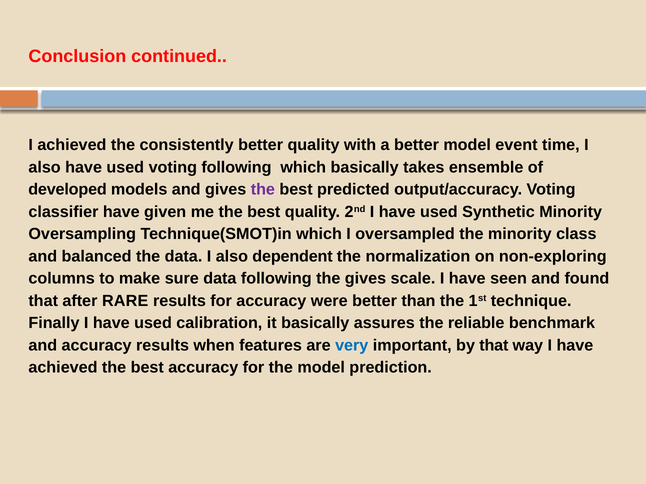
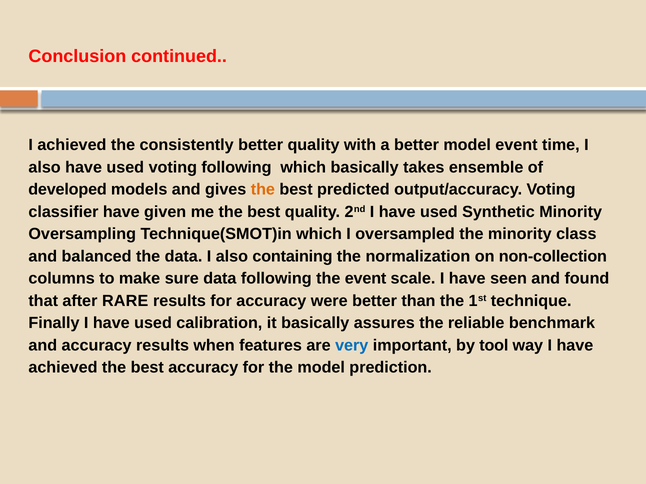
the at (263, 190) colour: purple -> orange
dependent: dependent -> containing
non-exploring: non-exploring -> non-collection
the gives: gives -> event
by that: that -> tool
